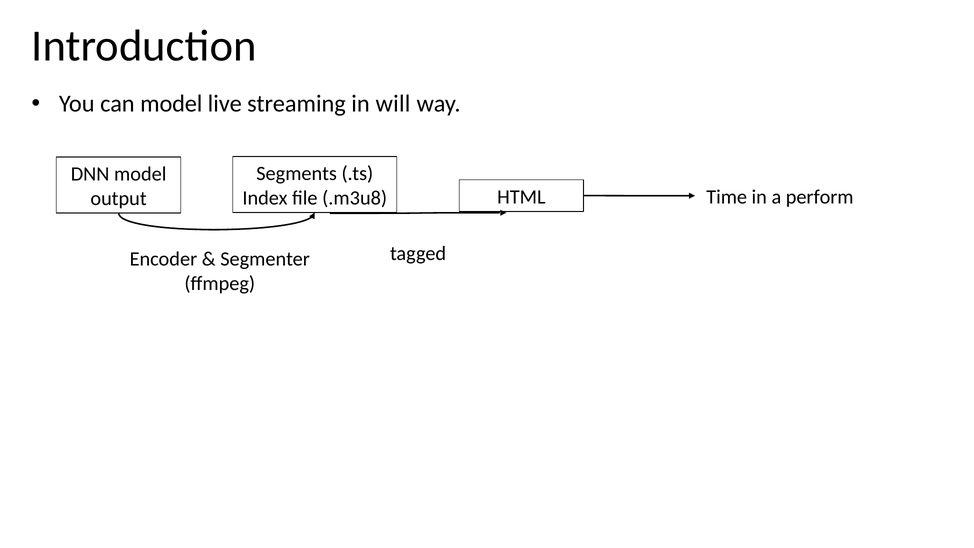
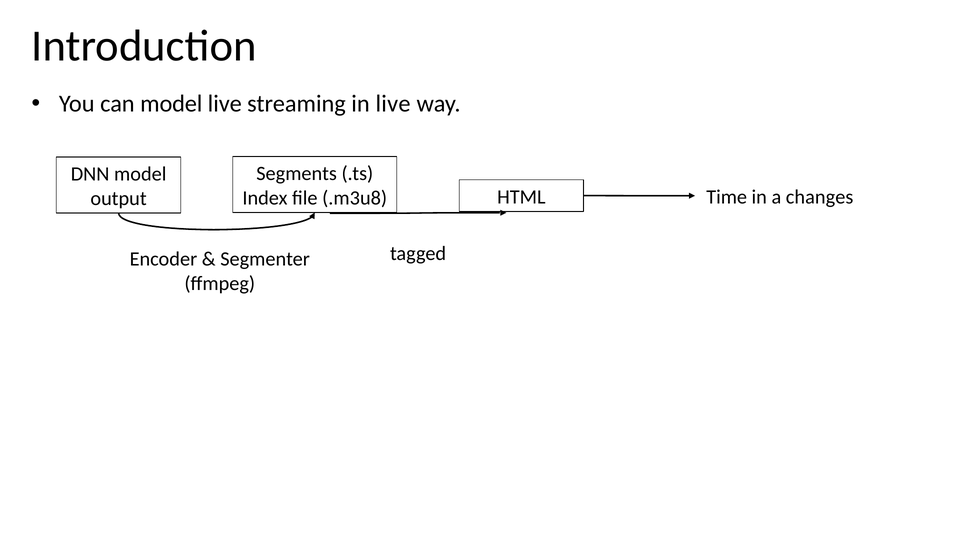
in will: will -> live
perform: perform -> changes
